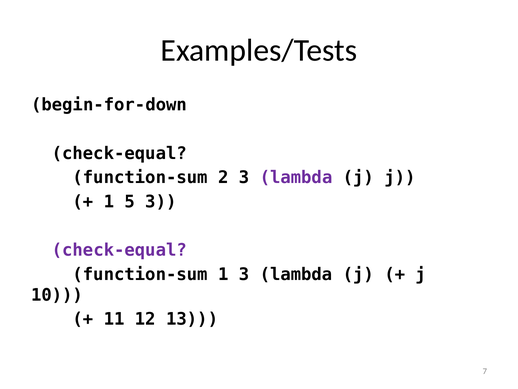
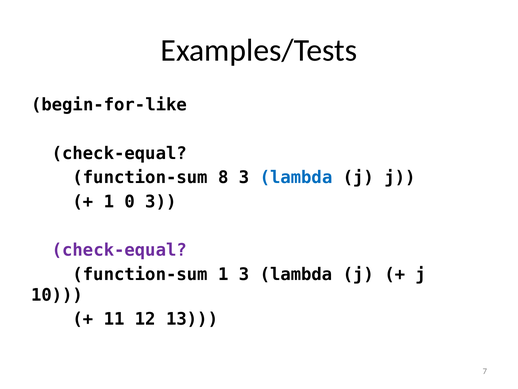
begin-for-down: begin-for-down -> begin-for-like
2: 2 -> 8
lambda at (296, 177) colour: purple -> blue
5: 5 -> 0
